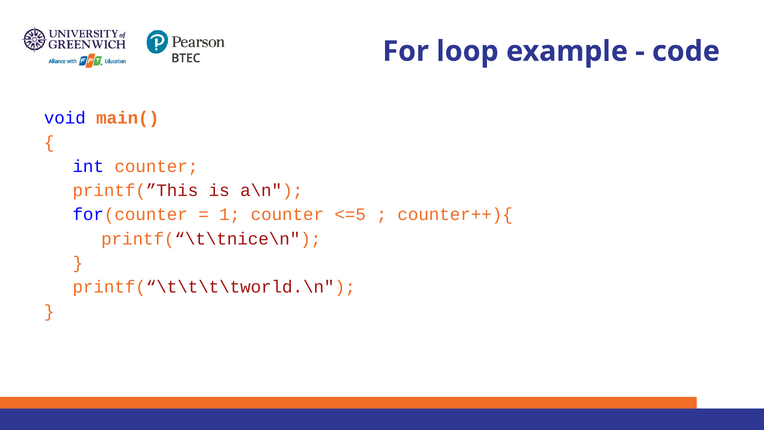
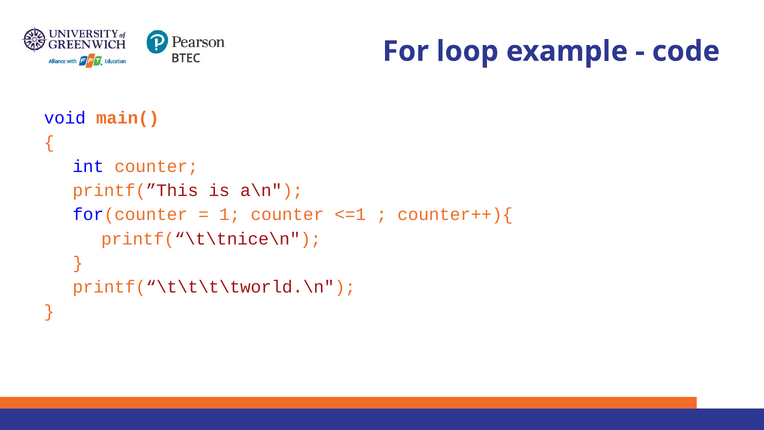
<=5: <=5 -> <=1
